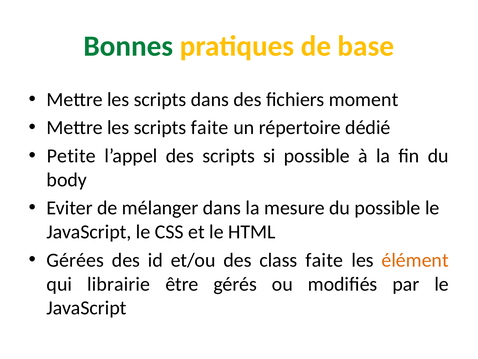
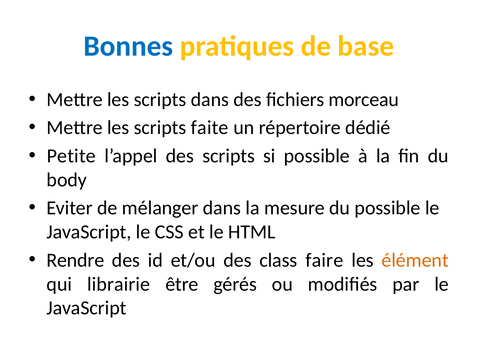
Bonnes colour: green -> blue
moment: moment -> morceau
Gérées: Gérées -> Rendre
class faite: faite -> faire
